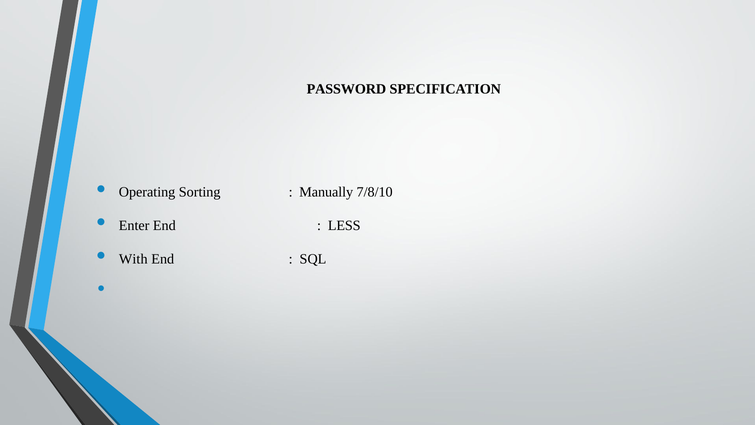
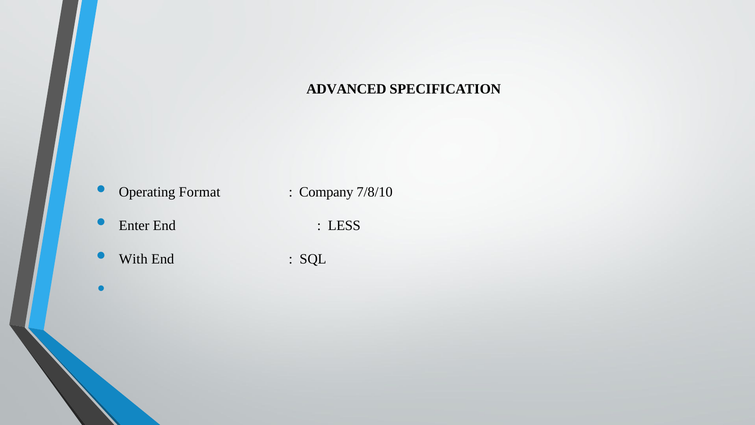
PASSWORD: PASSWORD -> ADVANCED
Sorting: Sorting -> Format
Manually: Manually -> Company
